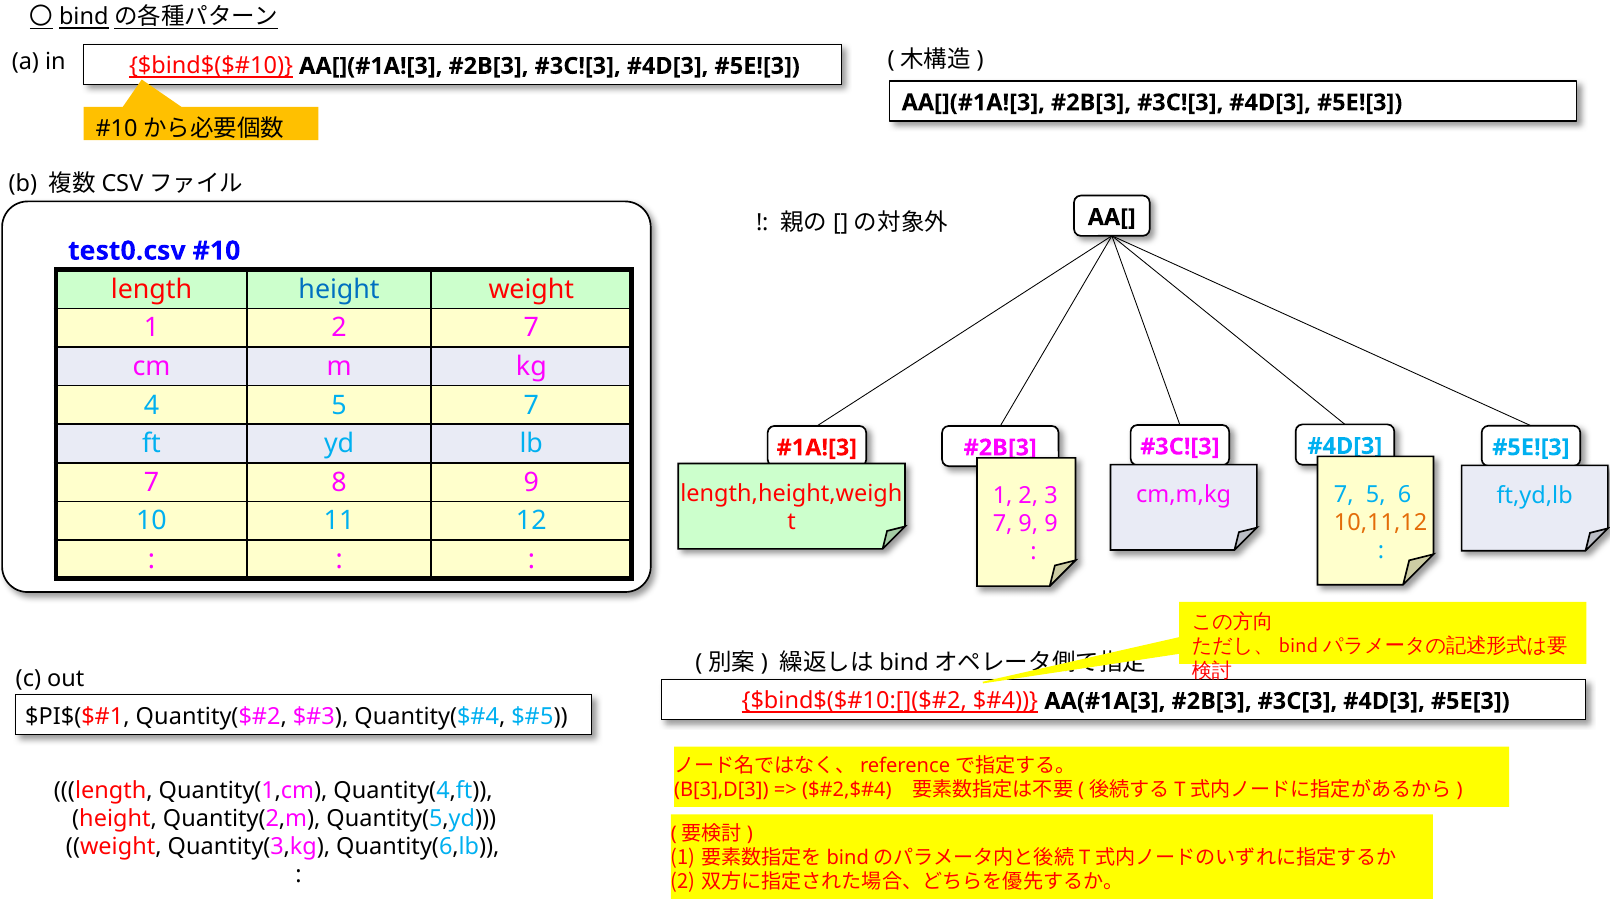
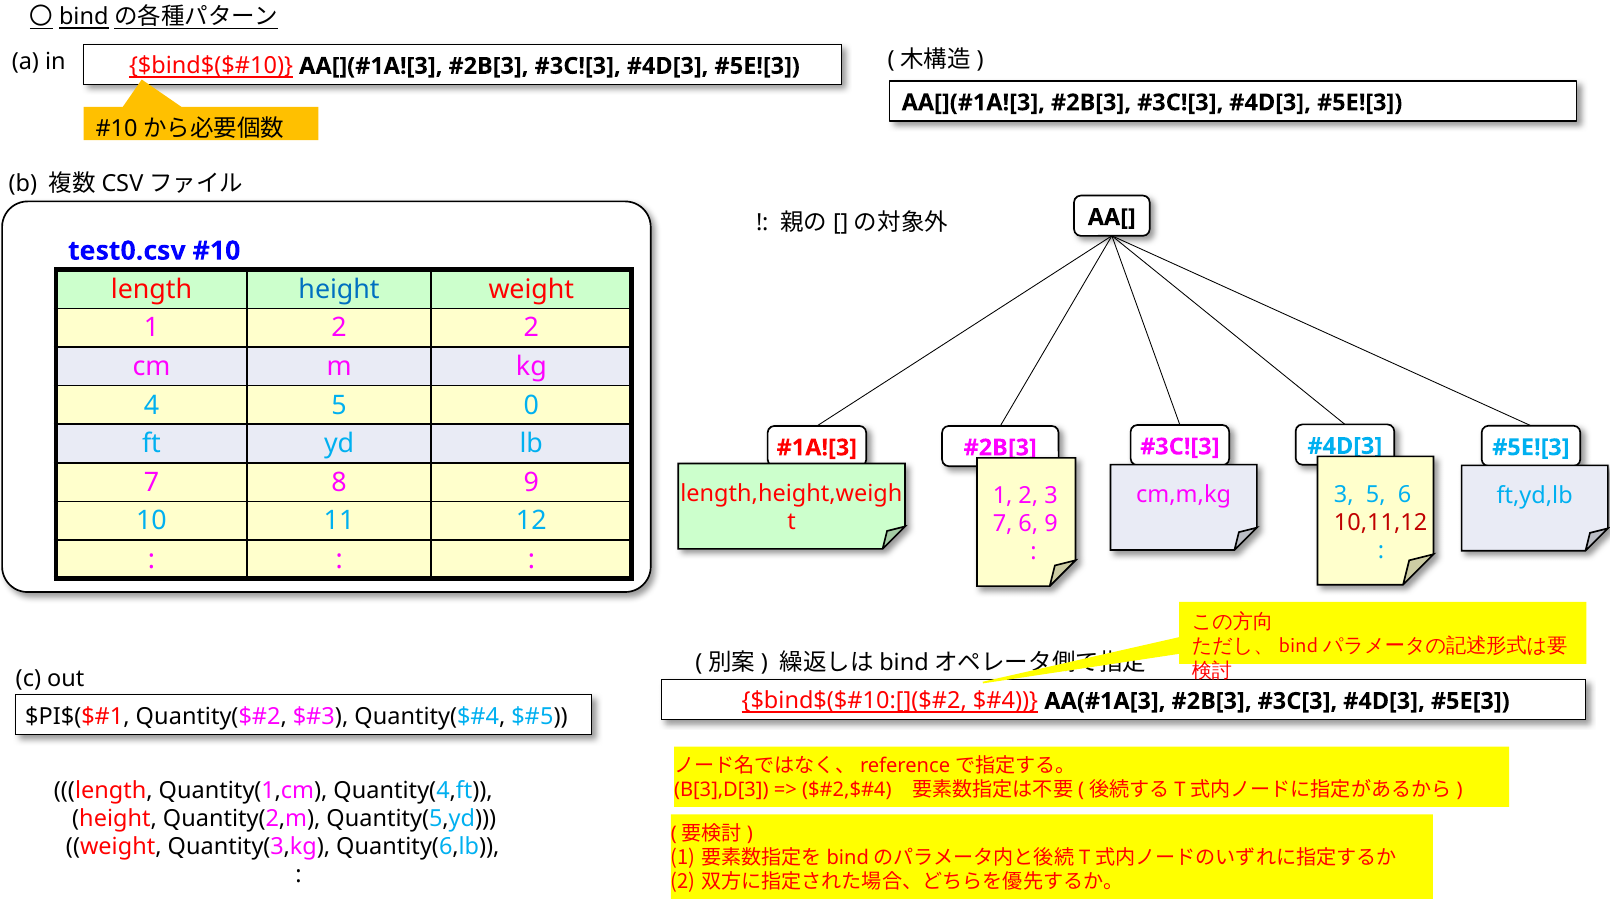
2 7: 7 -> 2
5 7: 7 -> 0
7 at (1344, 494): 7 -> 3
10,11,12 colour: orange -> red
7 9: 9 -> 6
